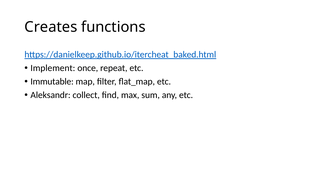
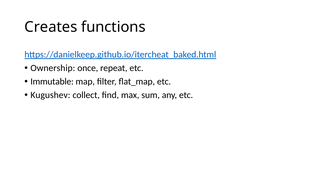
Implement: Implement -> Ownership
Aleksandr: Aleksandr -> Kugushev
